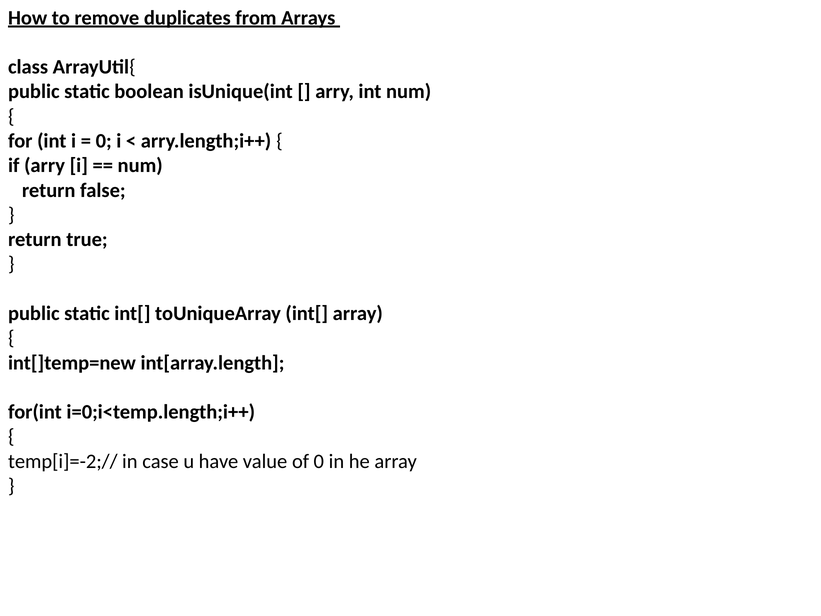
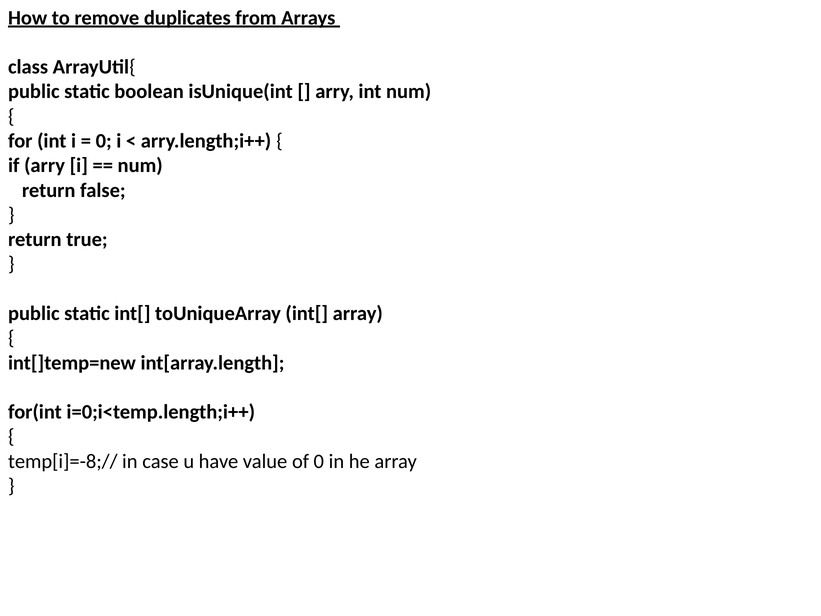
temp[i]=-2;//: temp[i]=-2;// -> temp[i]=-8;//
